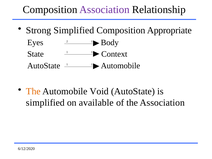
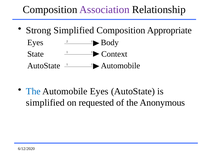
The at (33, 91) colour: orange -> blue
Automobile Void: Void -> Eyes
available: available -> requested
the Association: Association -> Anonymous
